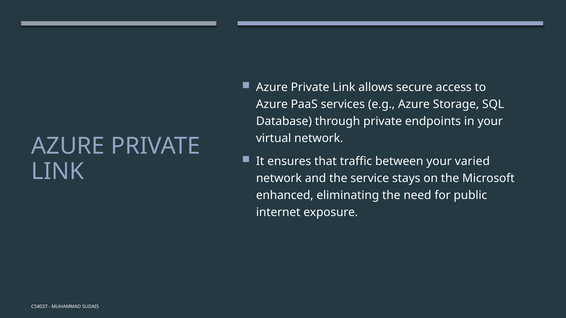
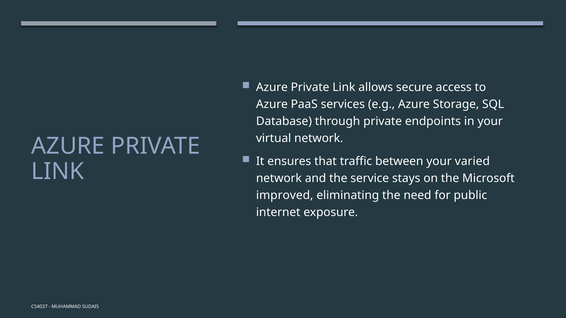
enhanced: enhanced -> improved
